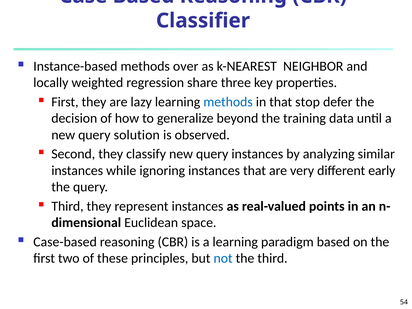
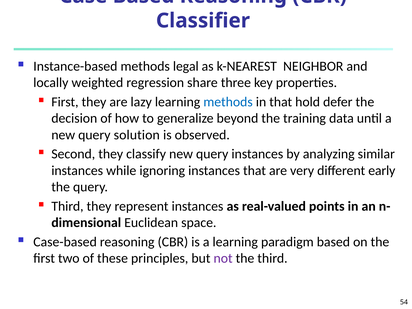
over: over -> legal
stop: stop -> hold
not colour: blue -> purple
